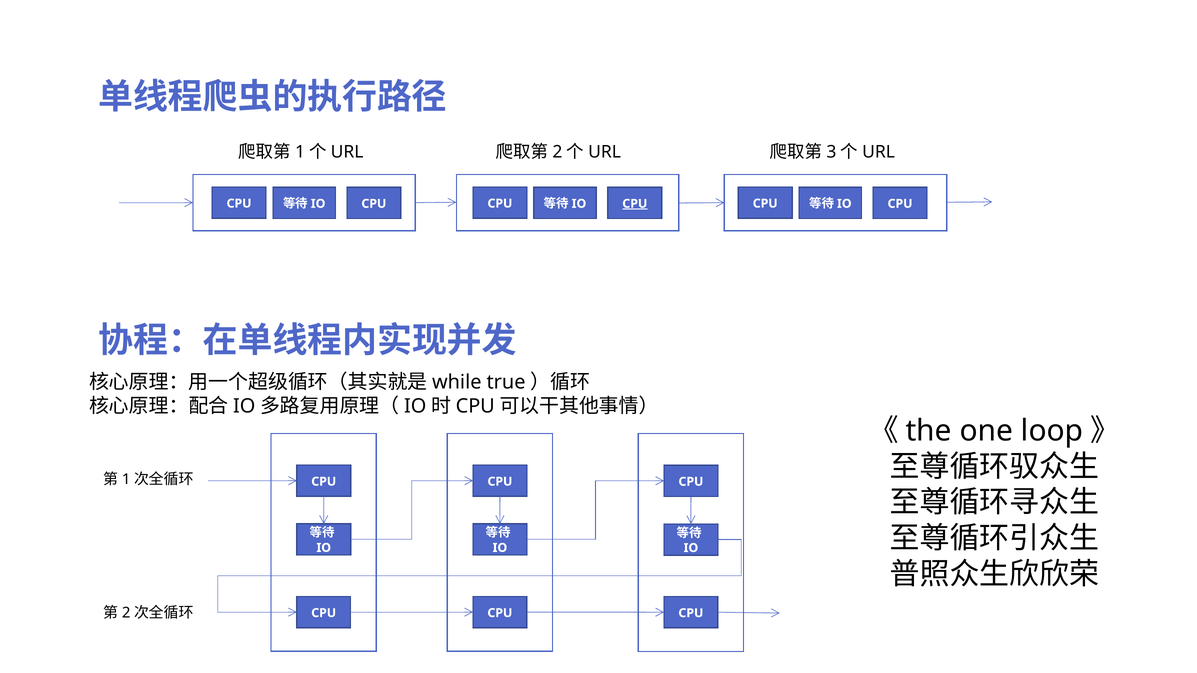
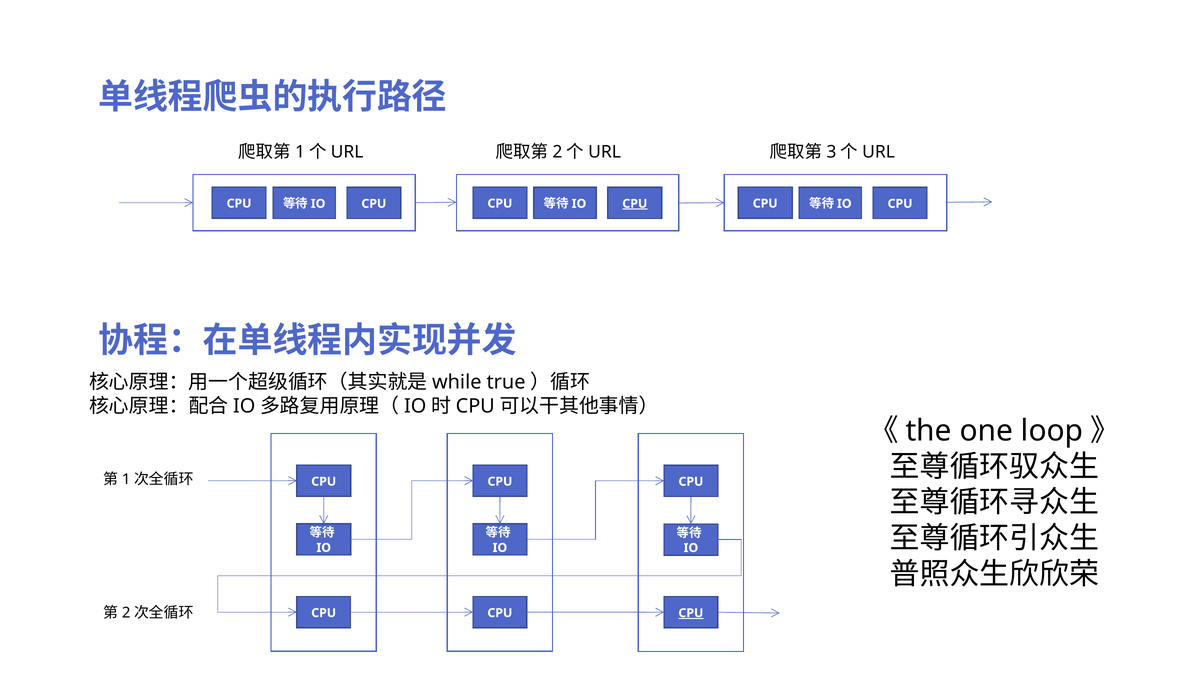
CPU at (691, 613) underline: none -> present
